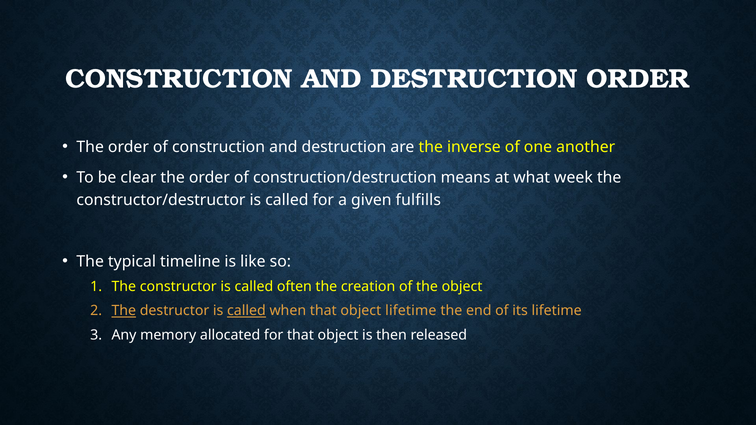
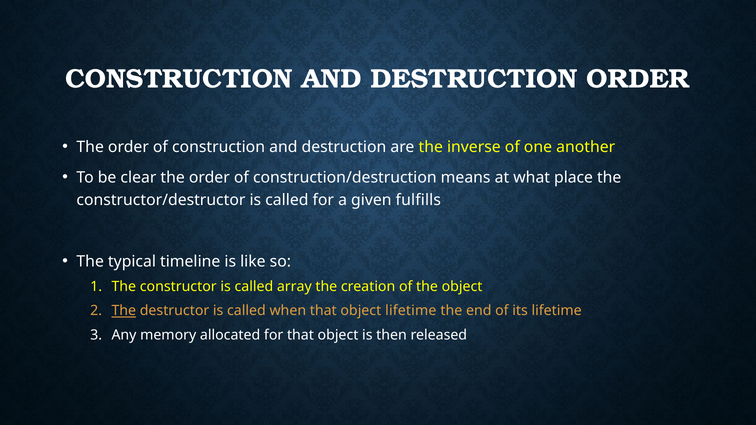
week: week -> place
often: often -> array
called at (246, 311) underline: present -> none
